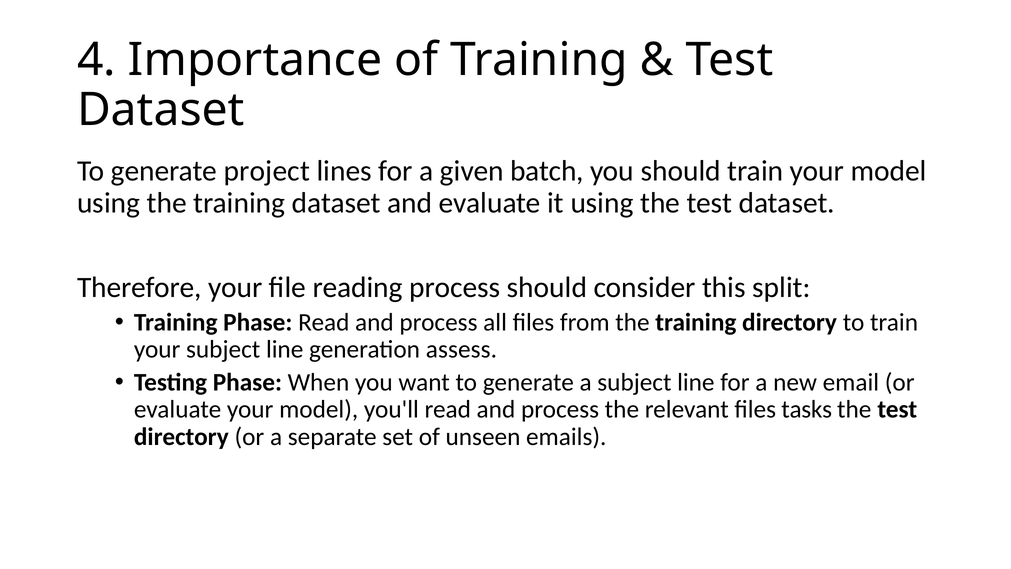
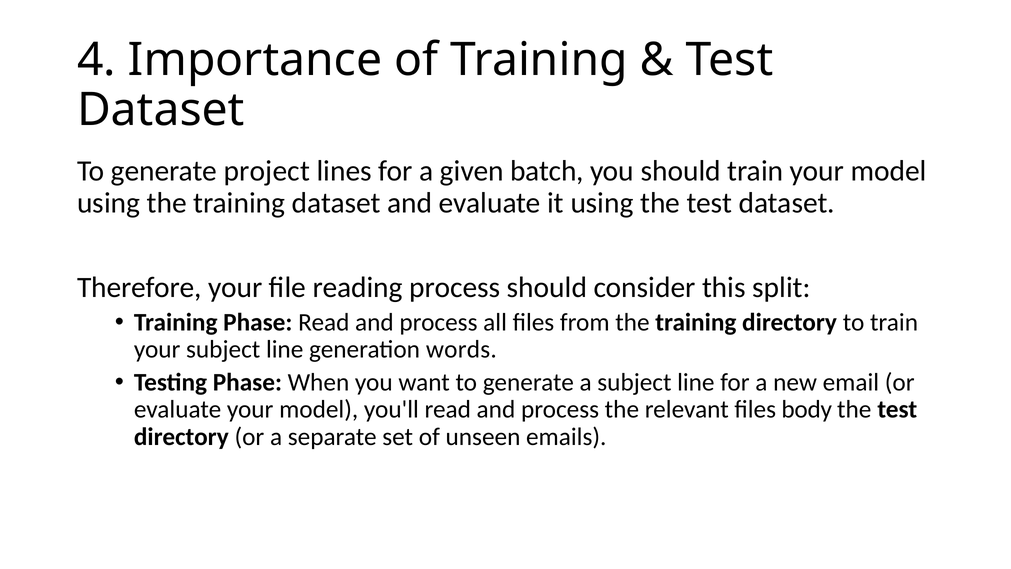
assess: assess -> words
tasks: tasks -> body
